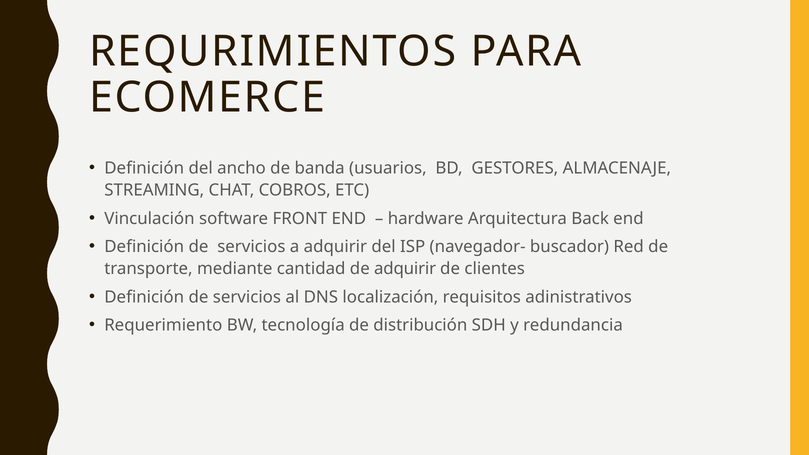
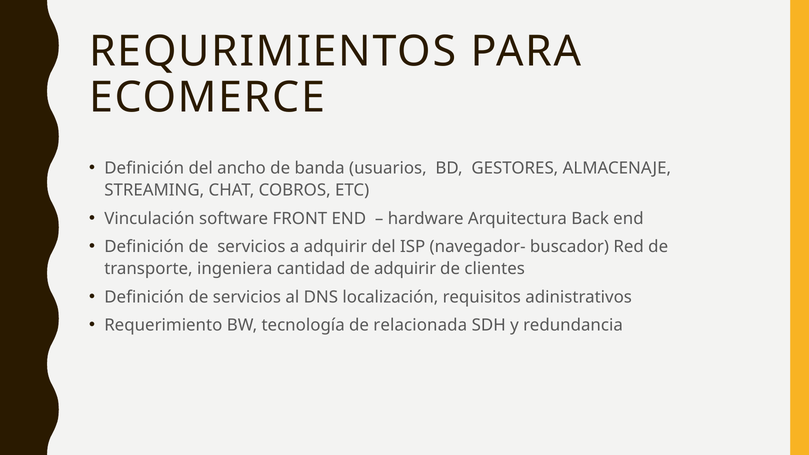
mediante: mediante -> ingeniera
distribución: distribución -> relacionada
